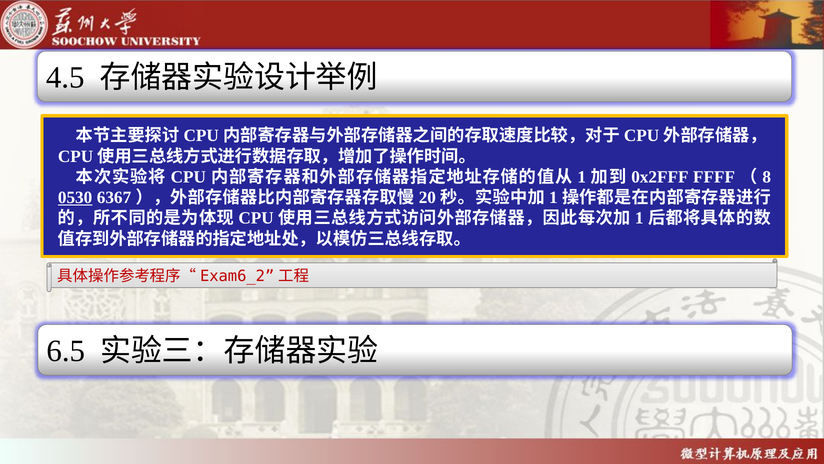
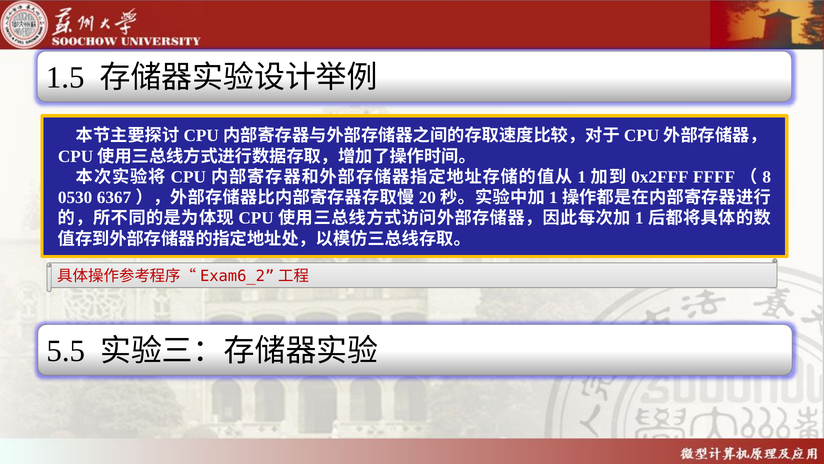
4.5: 4.5 -> 1.5
0530 underline: present -> none
6.5: 6.5 -> 5.5
